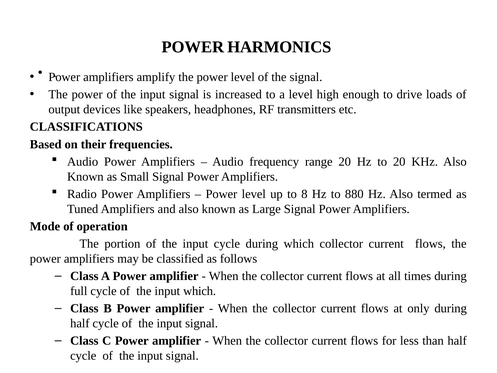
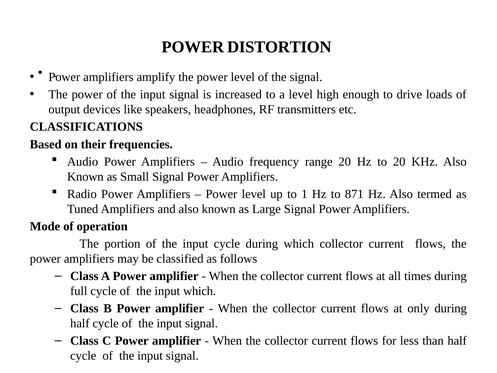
HARMONICS: HARMONICS -> DISTORTION
8: 8 -> 1
880: 880 -> 871
